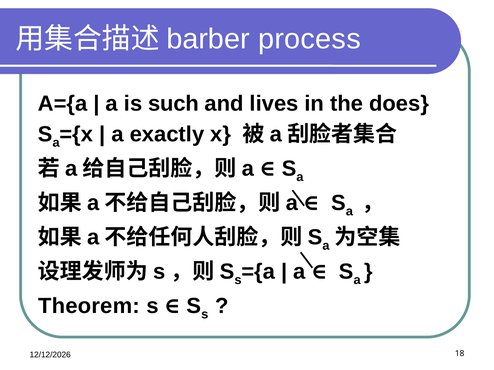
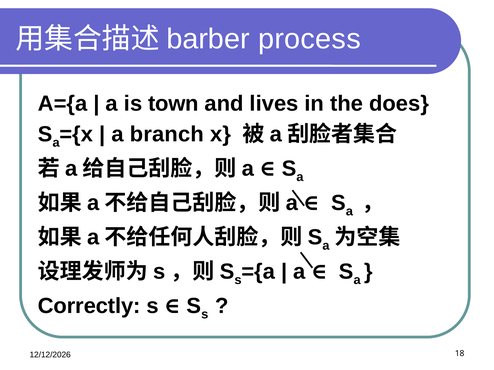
such: such -> town
exactly: exactly -> branch
Theorem: Theorem -> Correctly
